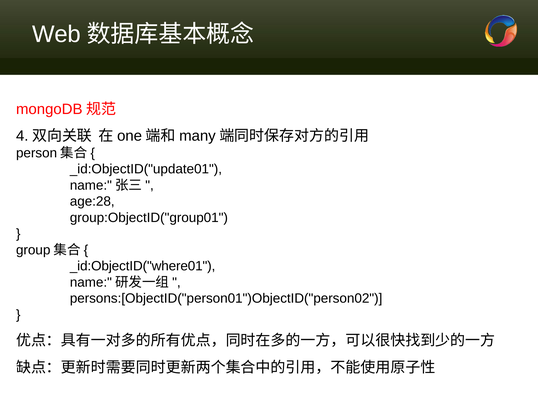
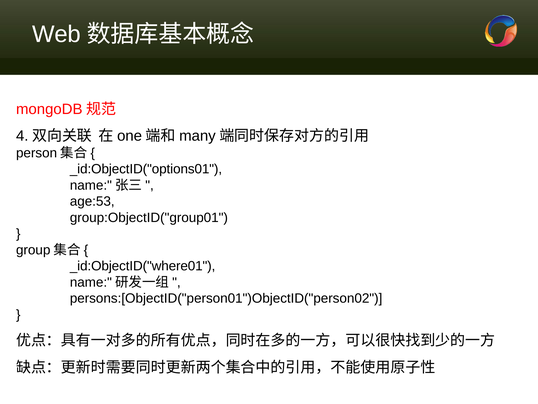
_id:ObjectID("update01: _id:ObjectID("update01 -> _id:ObjectID("options01
age:28: age:28 -> age:53
